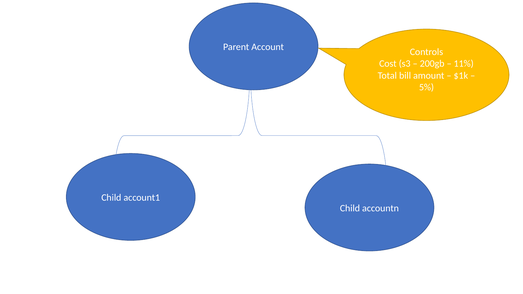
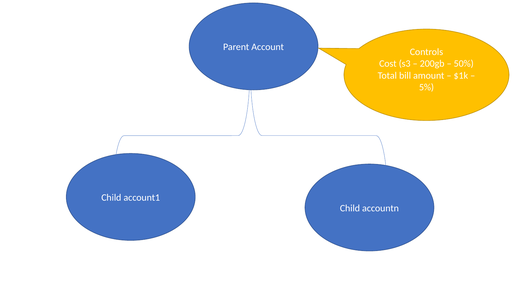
11%: 11% -> 50%
